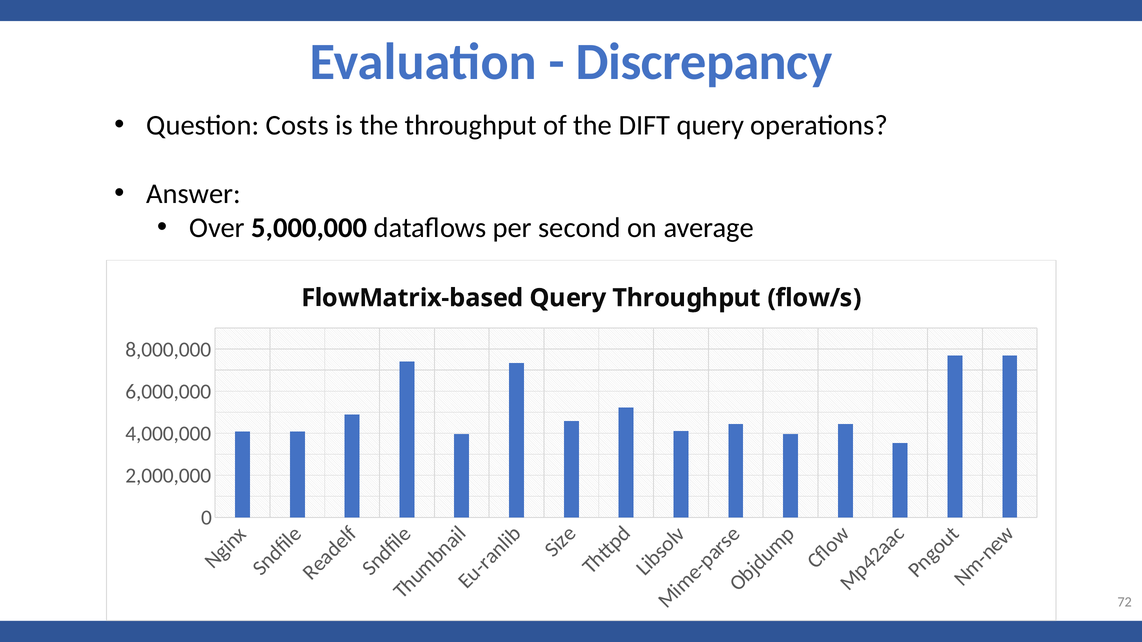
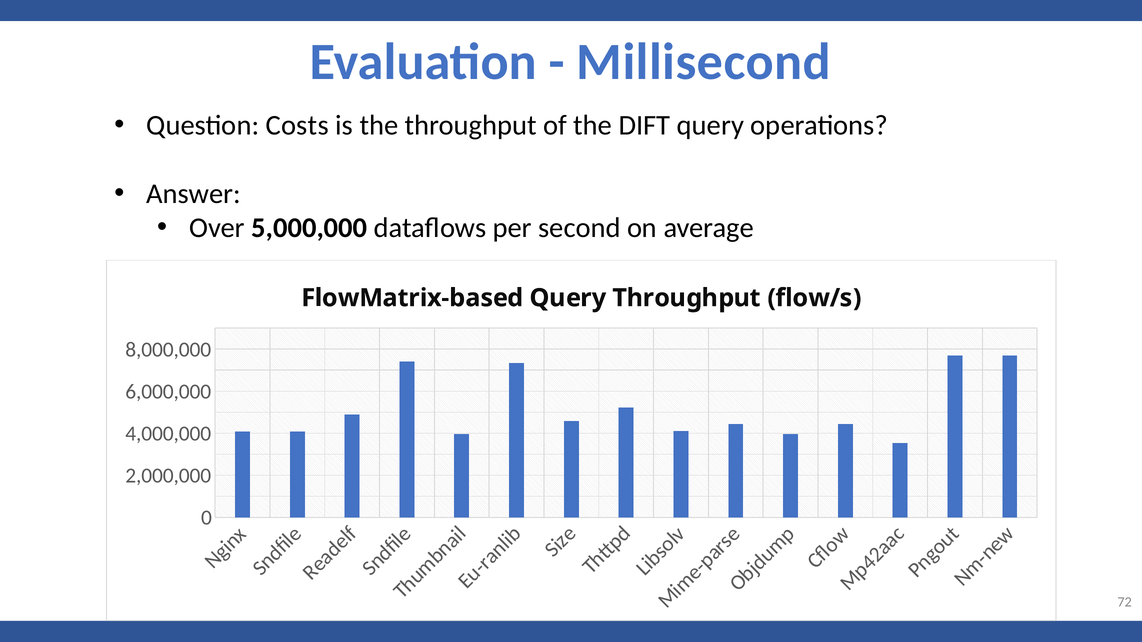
Discrepancy: Discrepancy -> Millisecond
